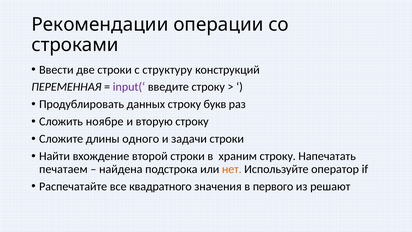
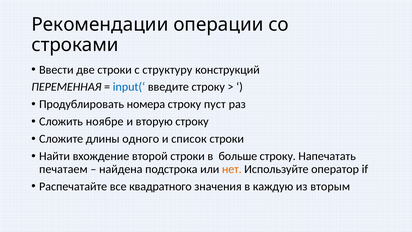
input(‘ colour: purple -> blue
данных: данных -> номера
букв: букв -> пуст
задачи: задачи -> список
храним: храним -> больше
первого: первого -> каждую
решают: решают -> вторым
